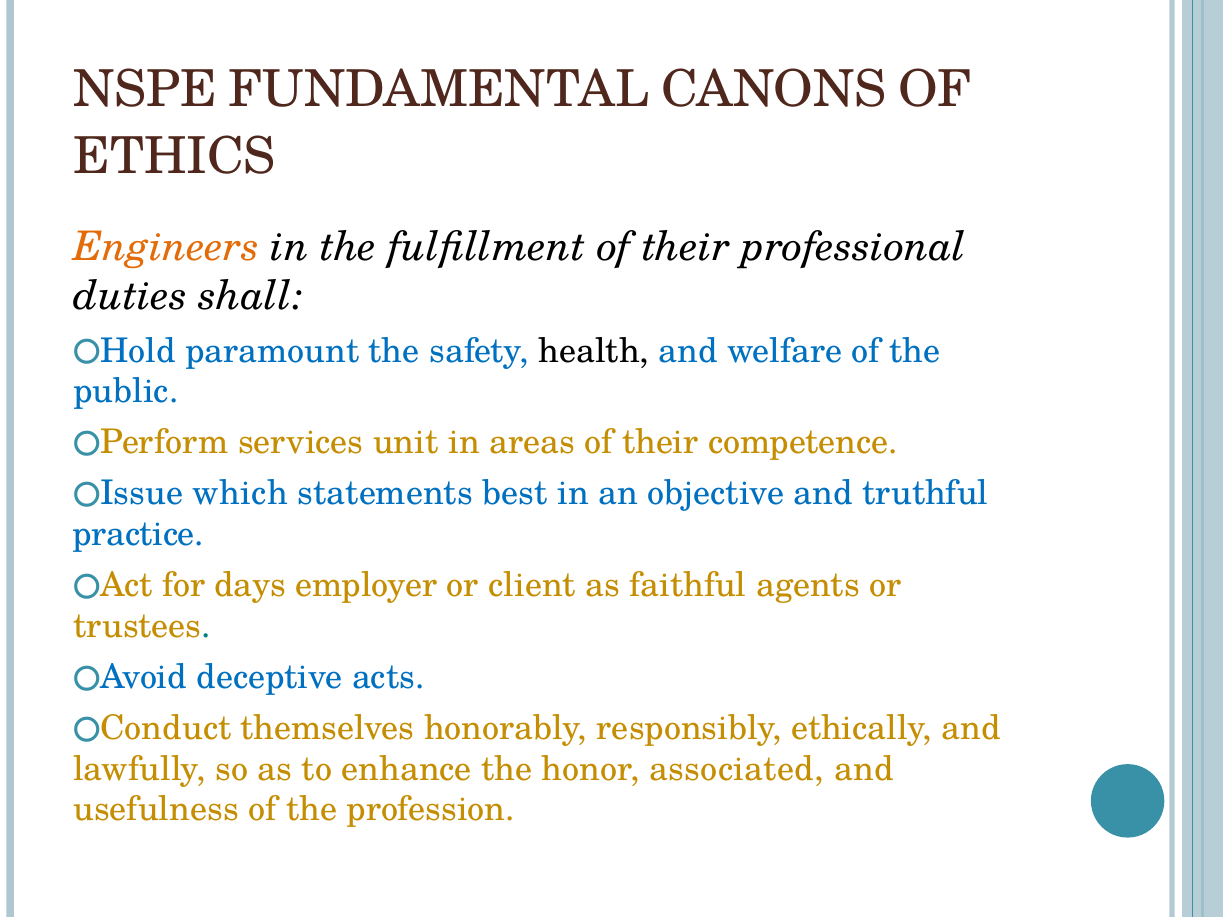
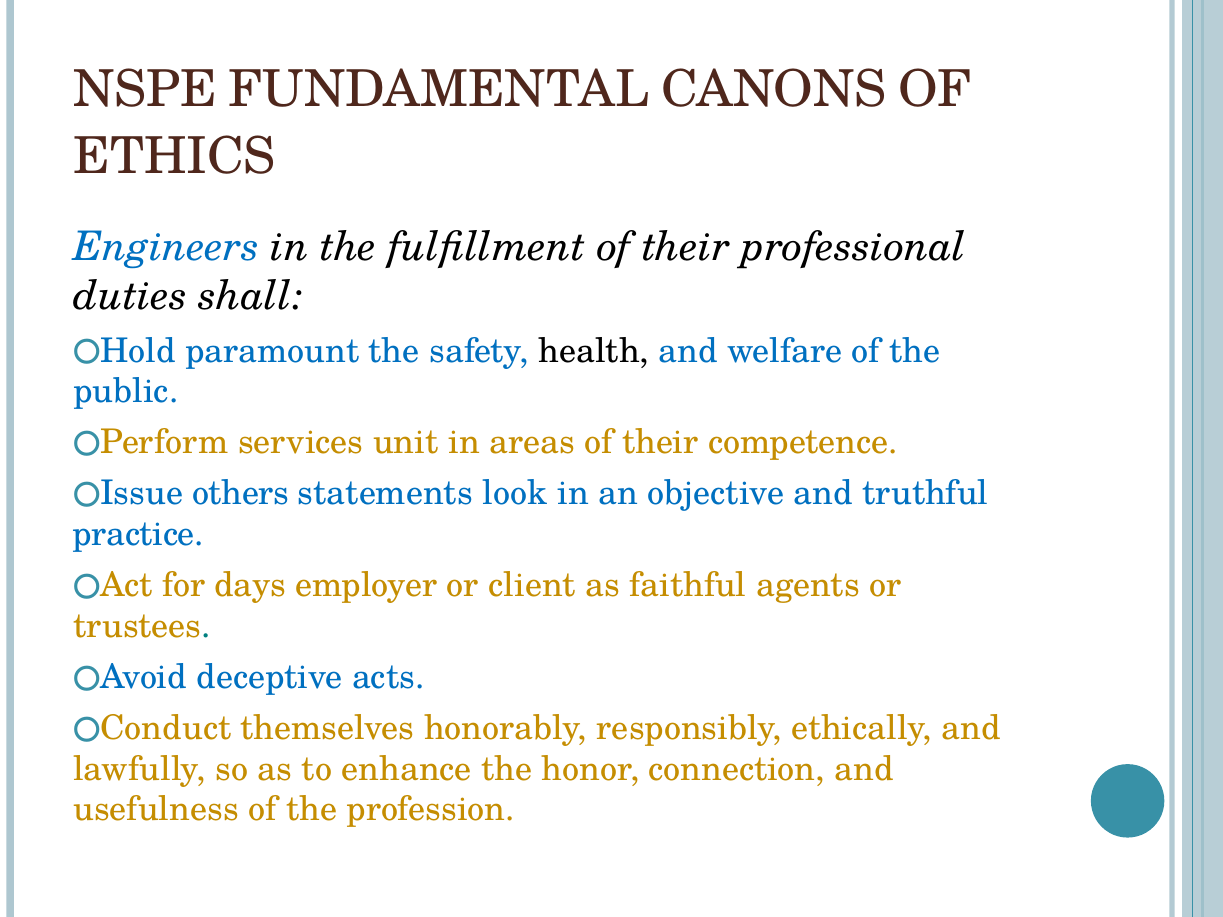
Engineers colour: orange -> blue
which: which -> others
best: best -> look
associated: associated -> connection
